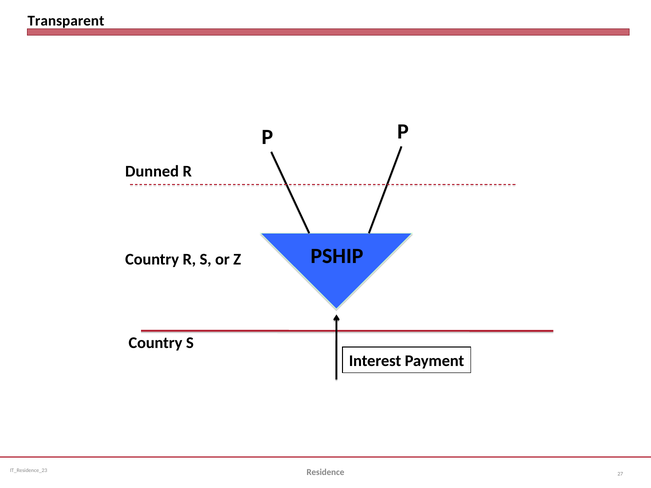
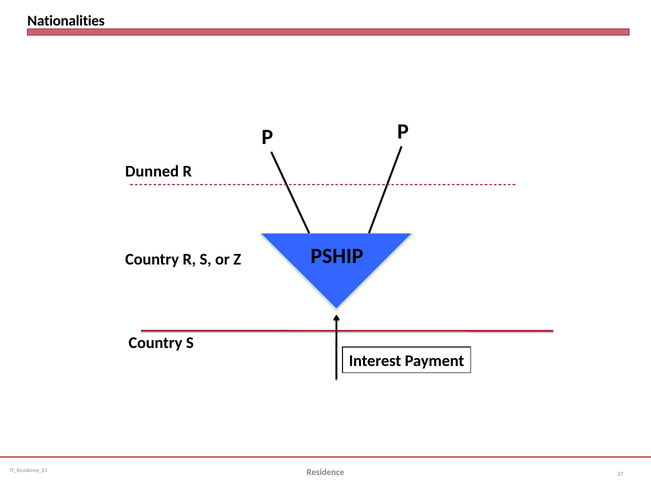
Transparent: Transparent -> Nationalities
